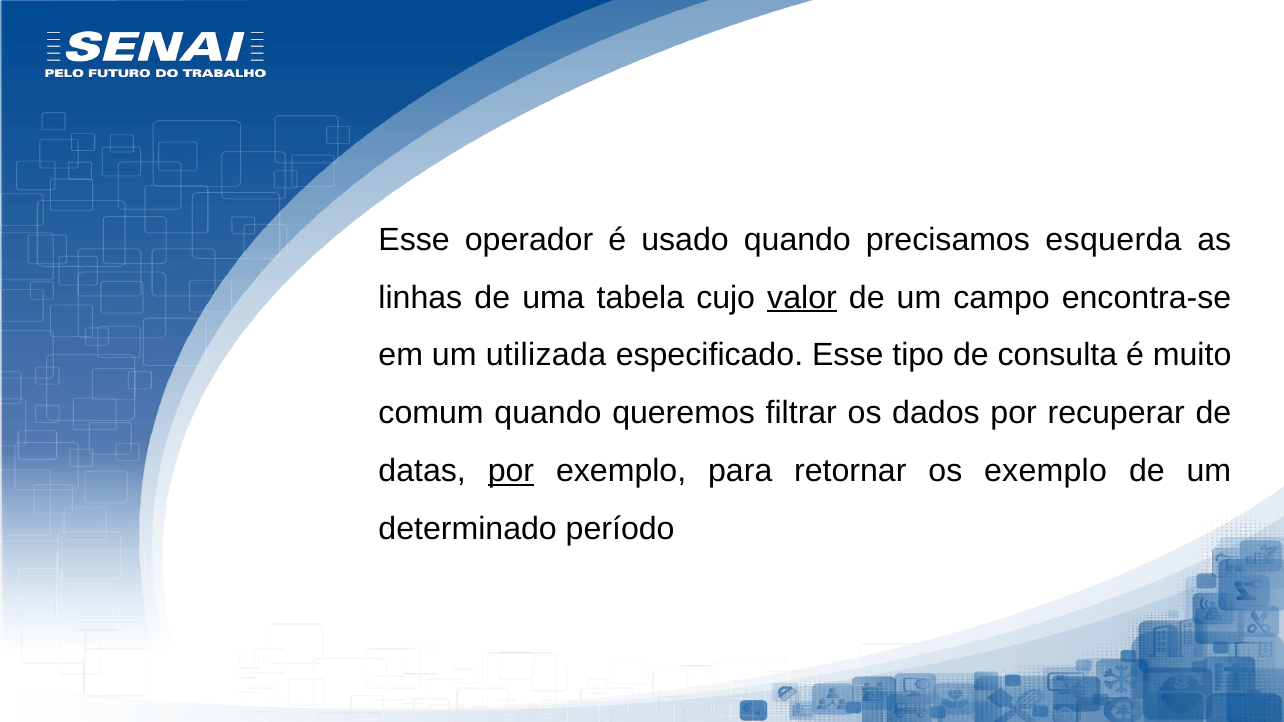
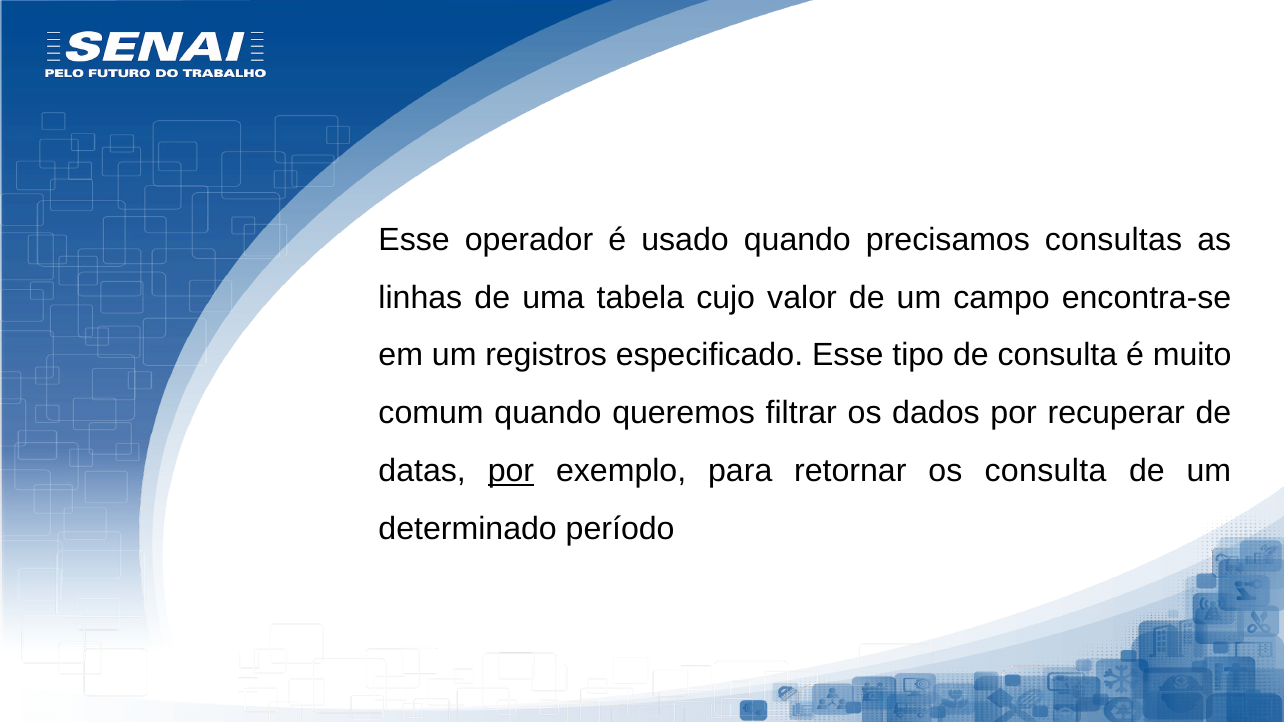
esquerda: esquerda -> consultas
valor underline: present -> none
utilizada: utilizada -> registros
os exemplo: exemplo -> consulta
